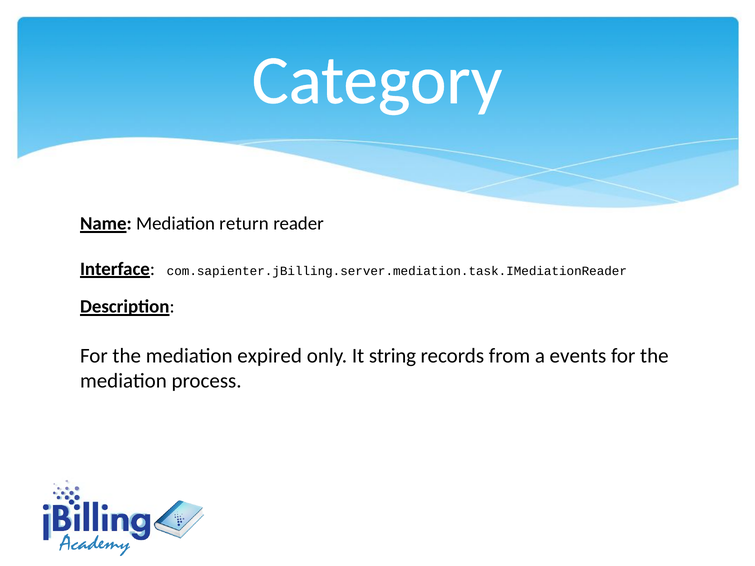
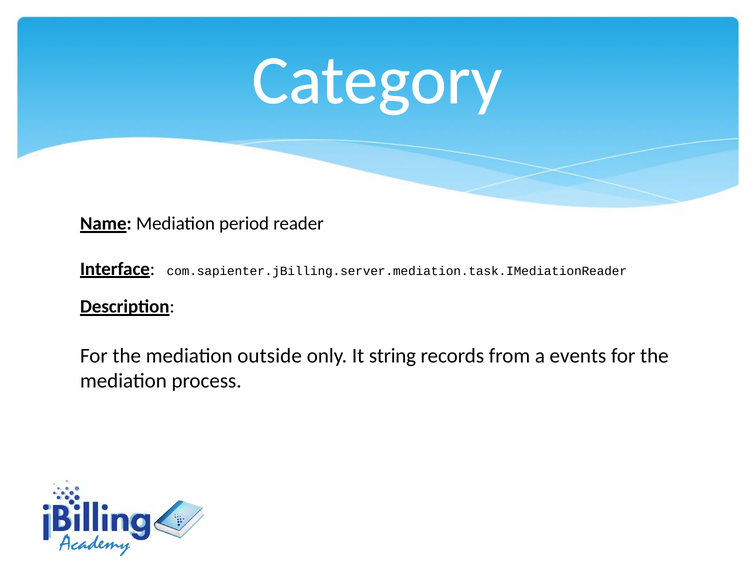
return: return -> period
expired: expired -> outside
